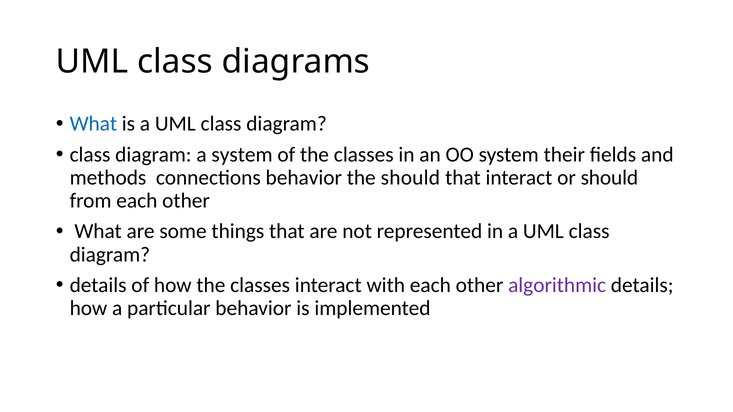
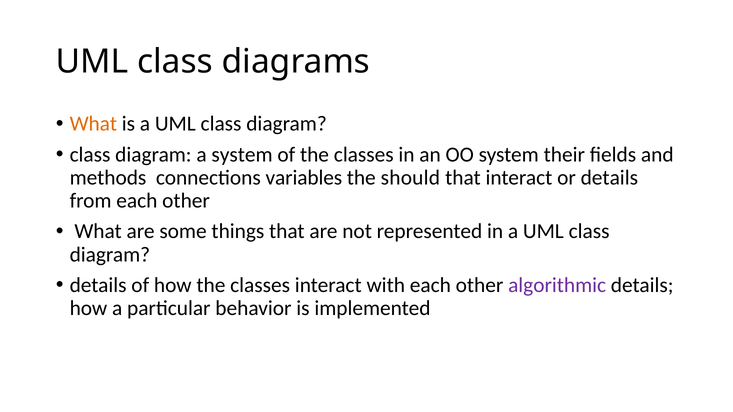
What at (93, 124) colour: blue -> orange
connections behavior: behavior -> variables
or should: should -> details
